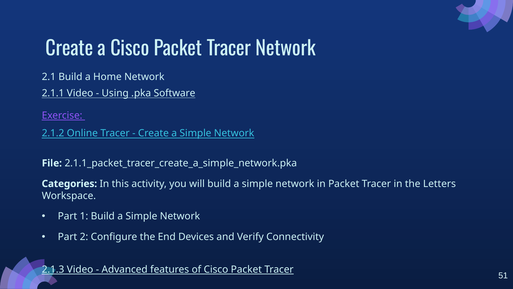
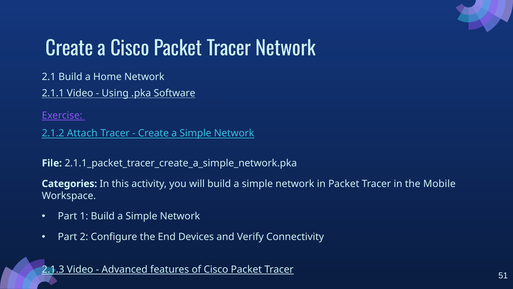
Online: Online -> Attach
Letters: Letters -> Mobile
